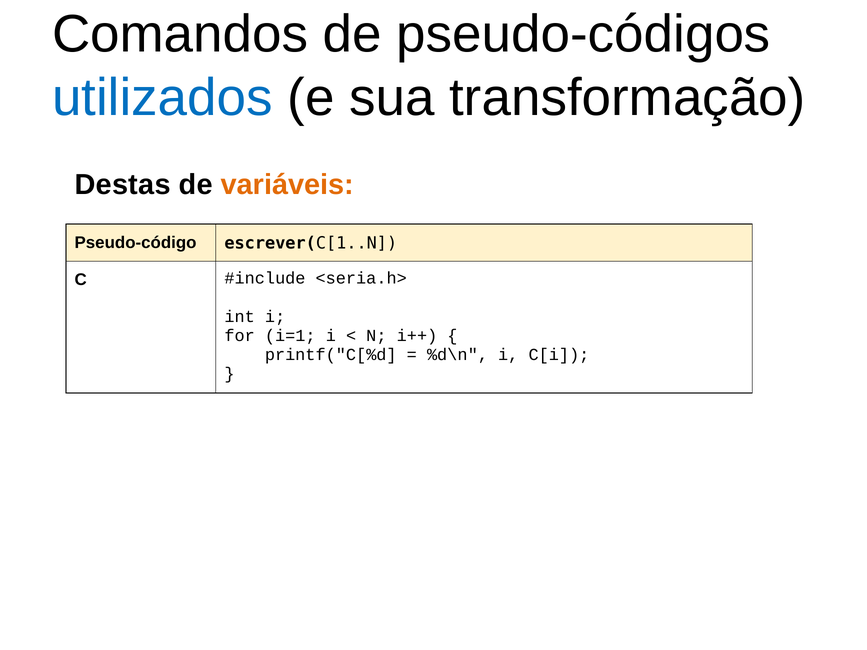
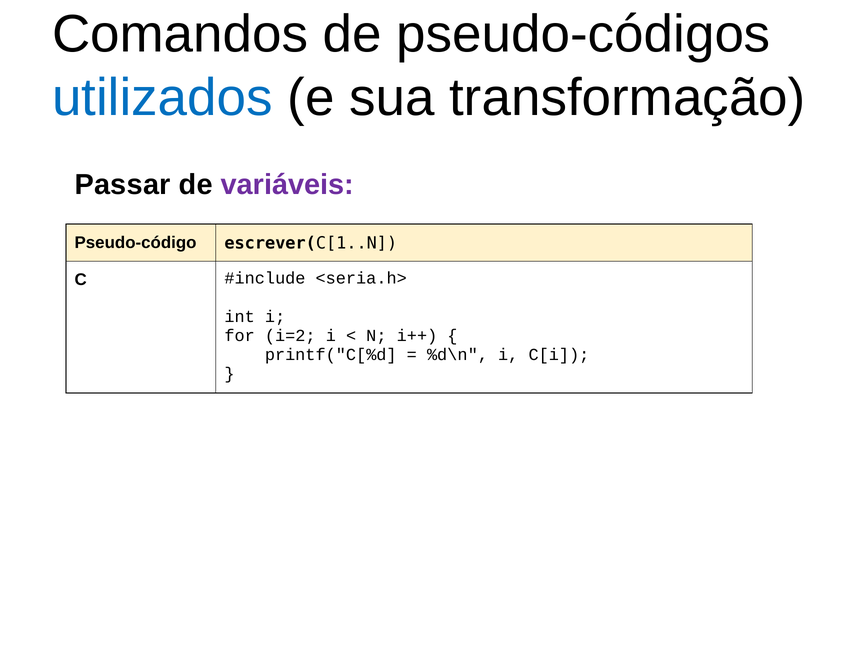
Destas: Destas -> Passar
variáveis colour: orange -> purple
i=1: i=1 -> i=2
